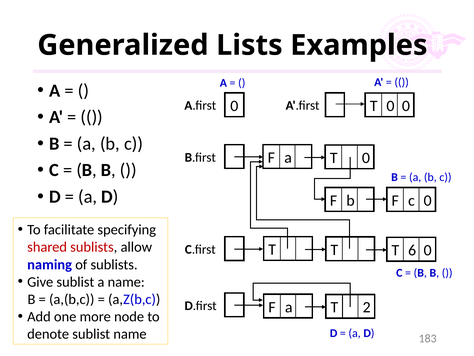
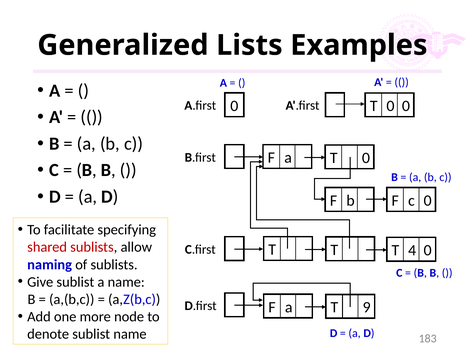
6: 6 -> 4
2: 2 -> 9
